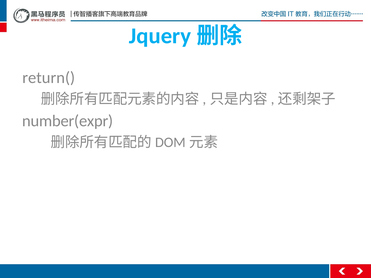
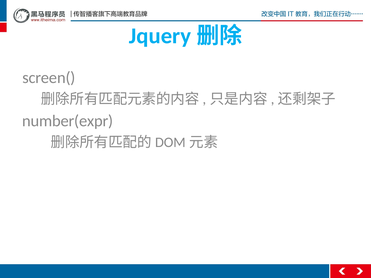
return(: return( -> screen(
